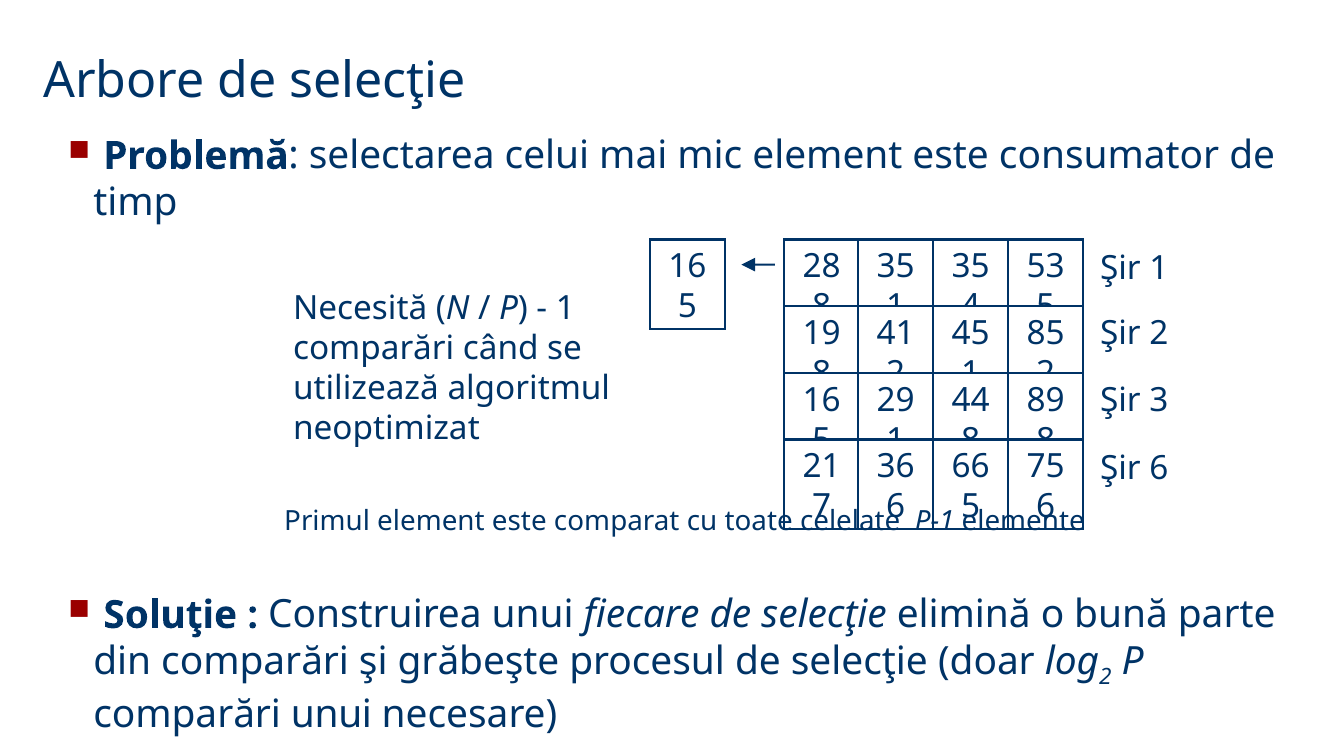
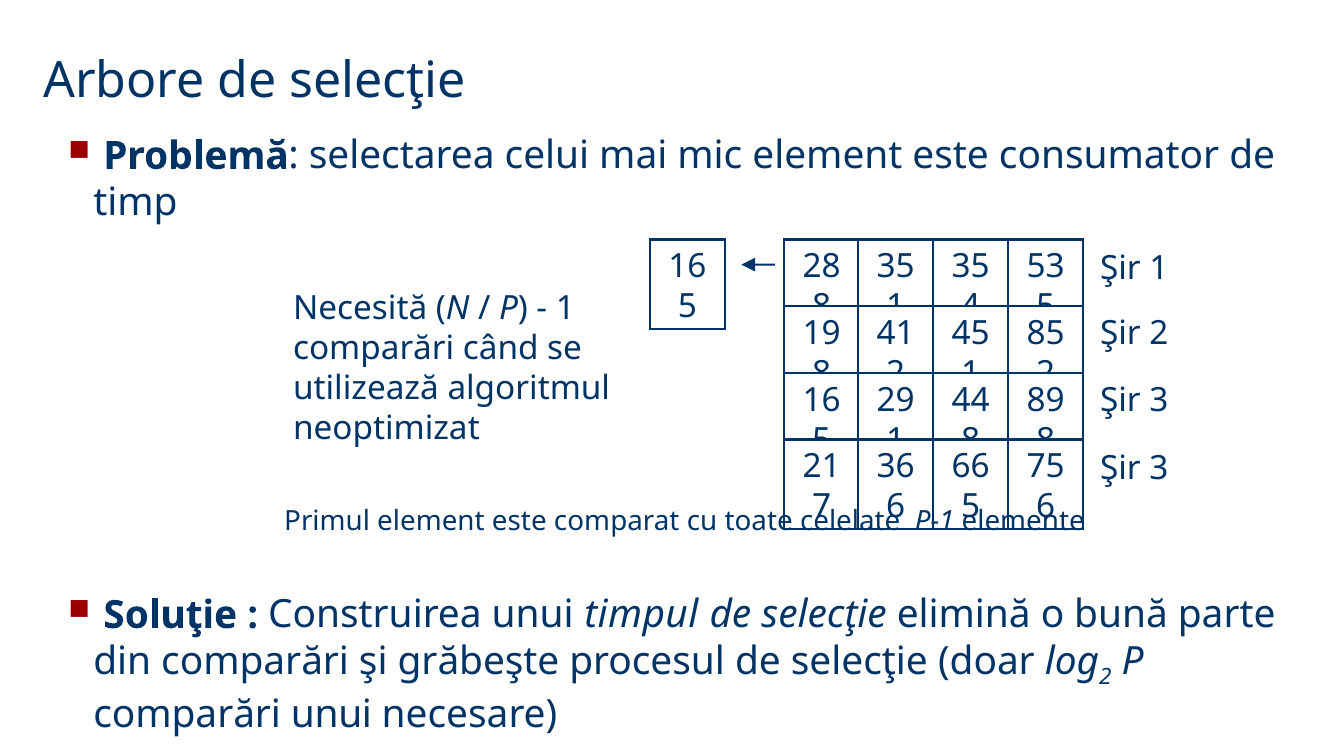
6 at (1159, 469): 6 -> 3
fiecare: fiecare -> timpul
